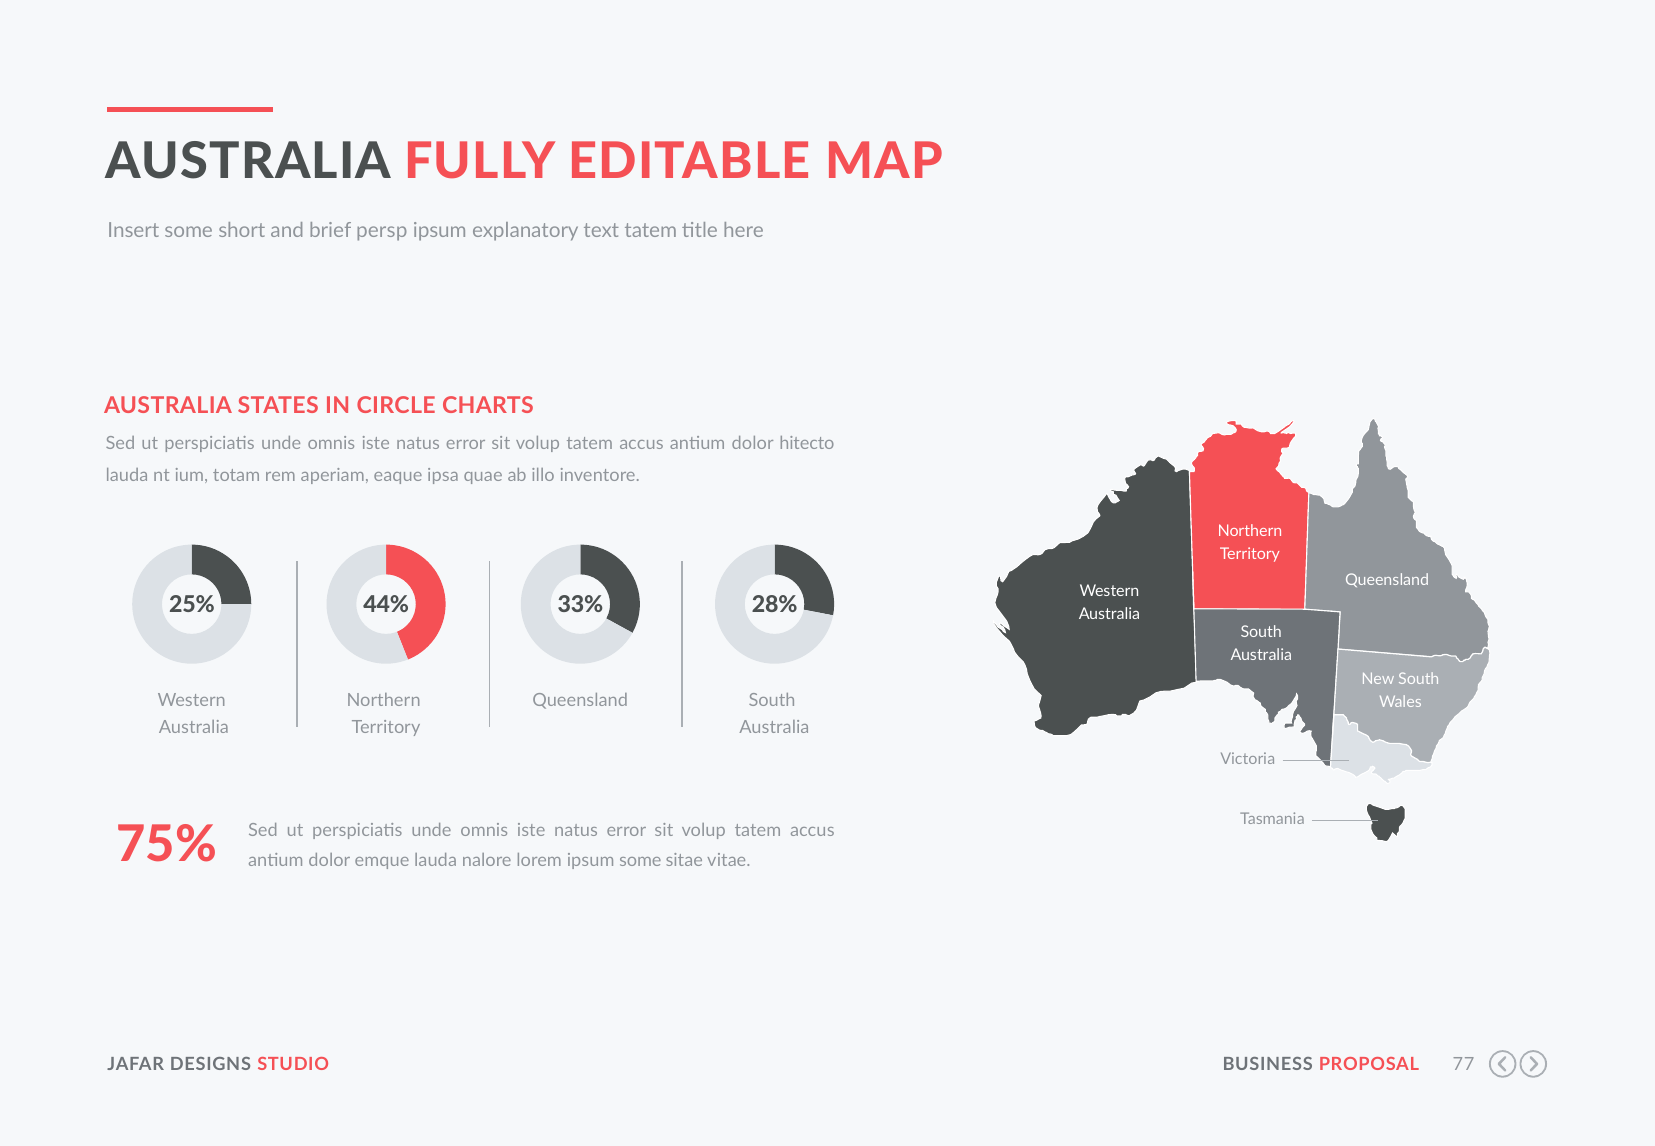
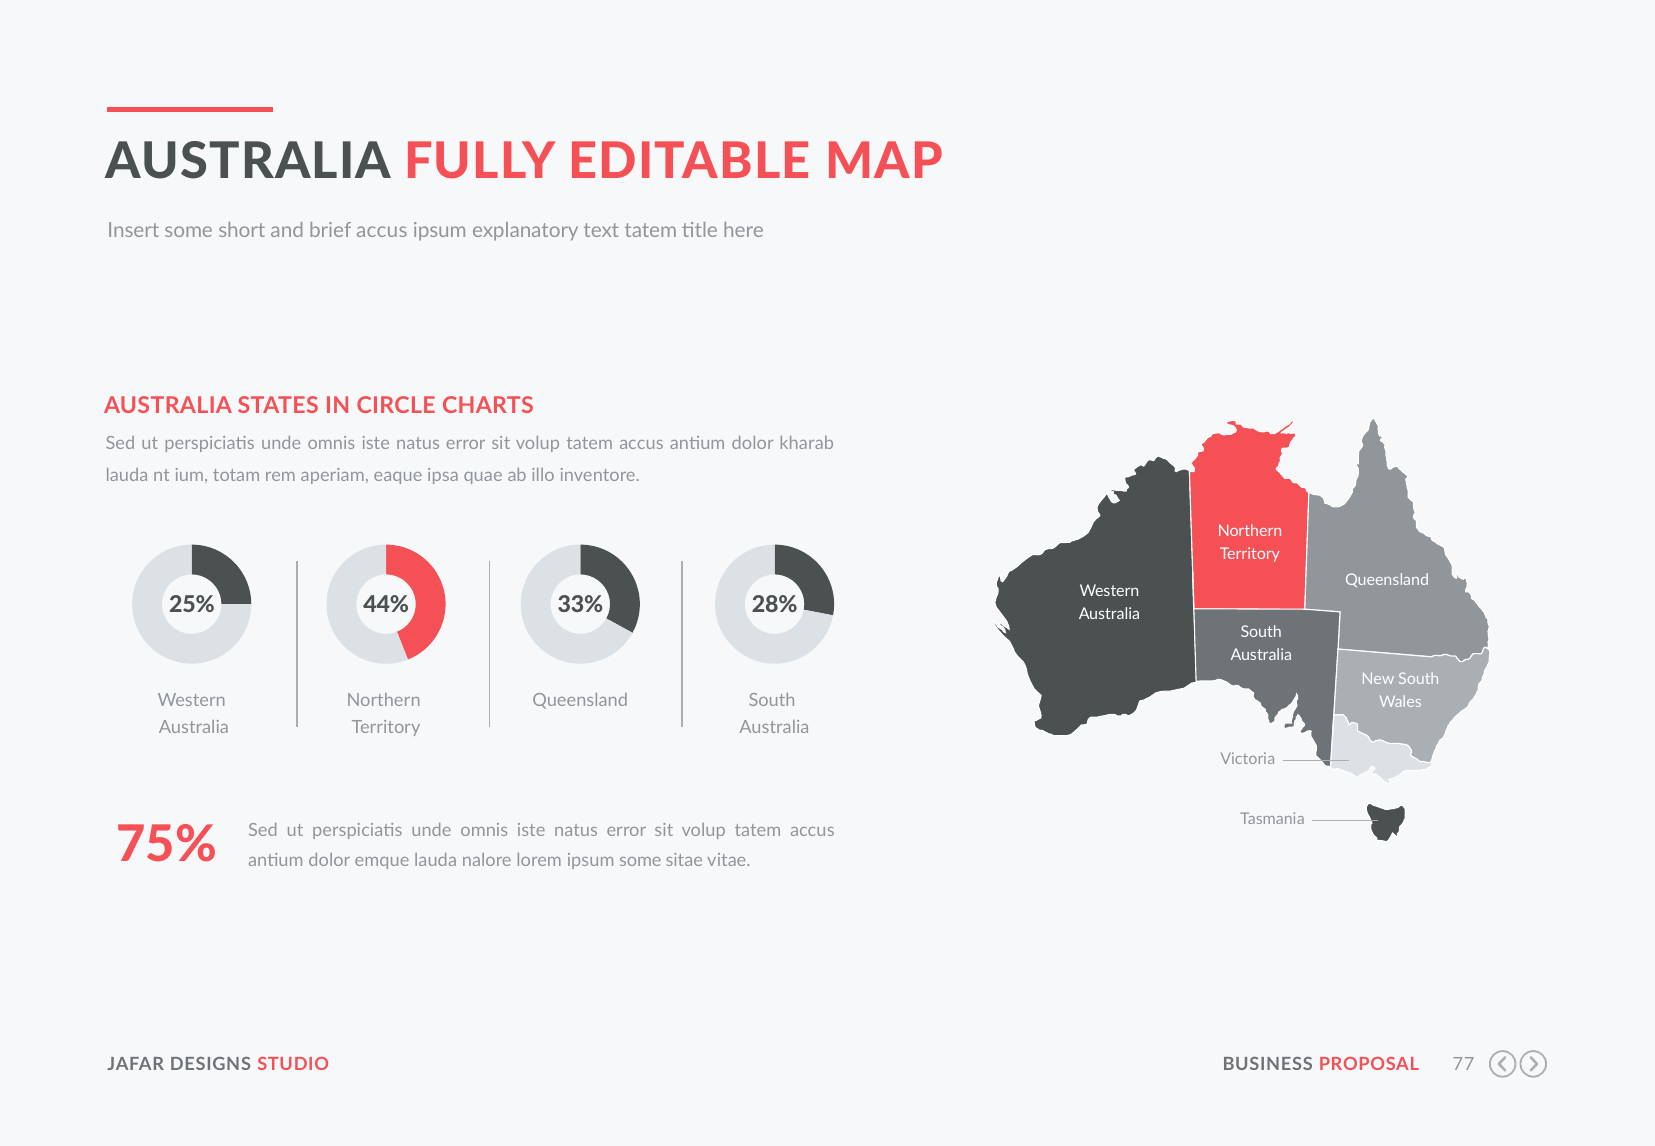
brief persp: persp -> accus
hitecto: hitecto -> kharab
